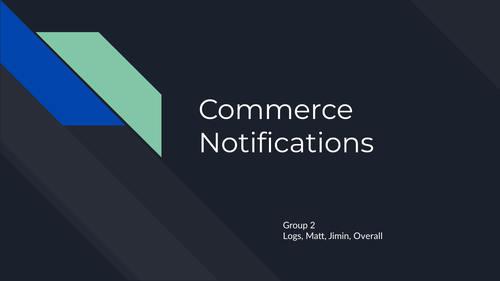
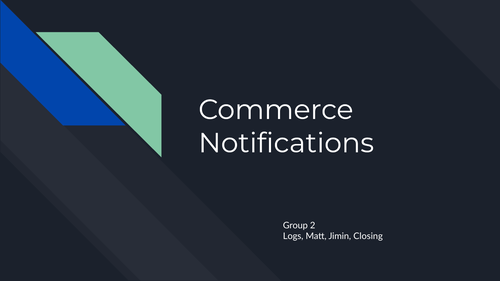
Overall: Overall -> Closing
